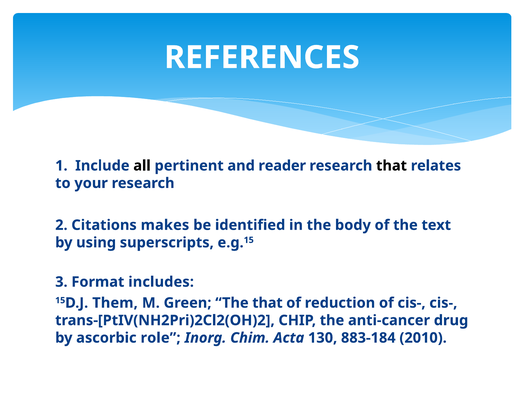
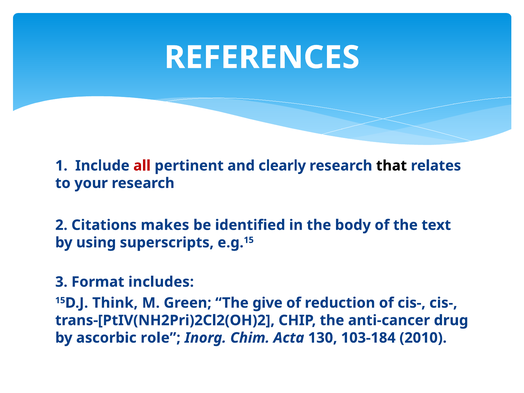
all colour: black -> red
reader: reader -> clearly
Them: Them -> Think
The that: that -> give
883-184: 883-184 -> 103-184
